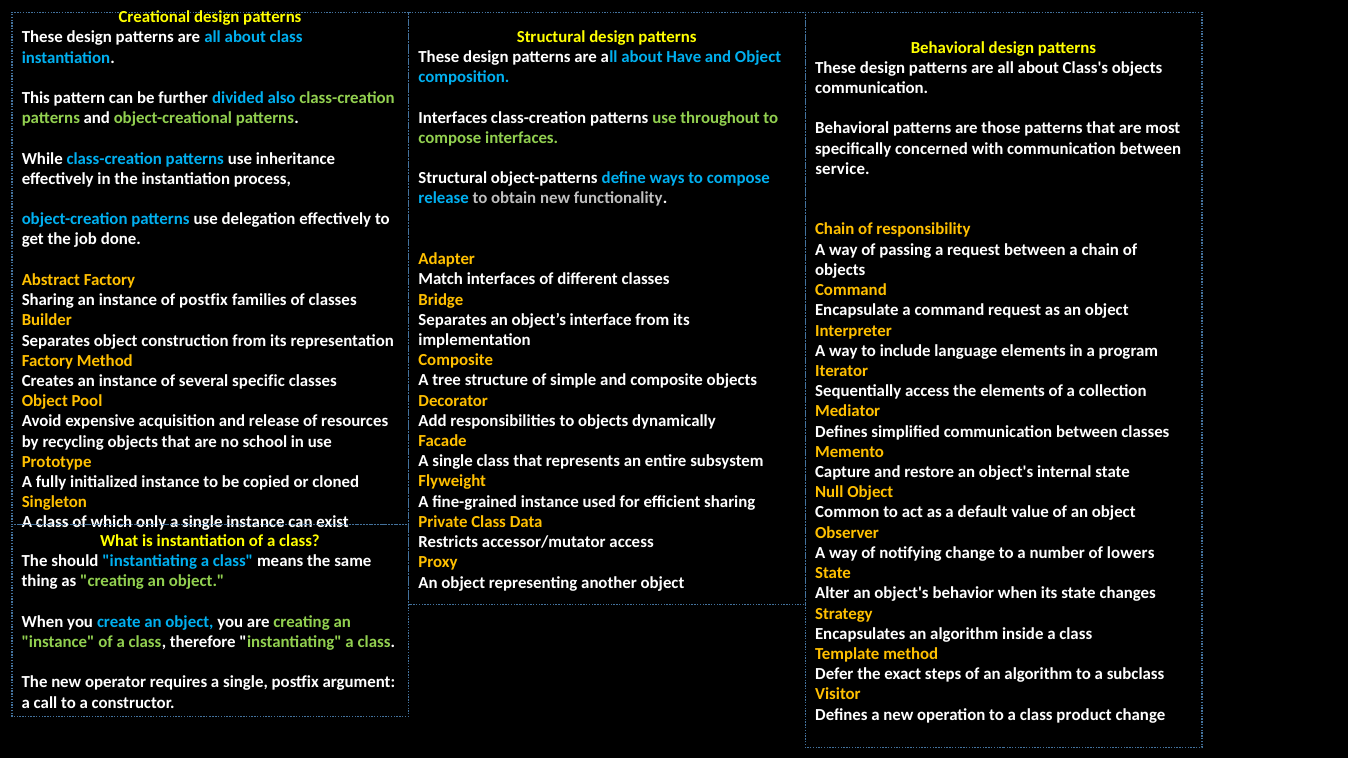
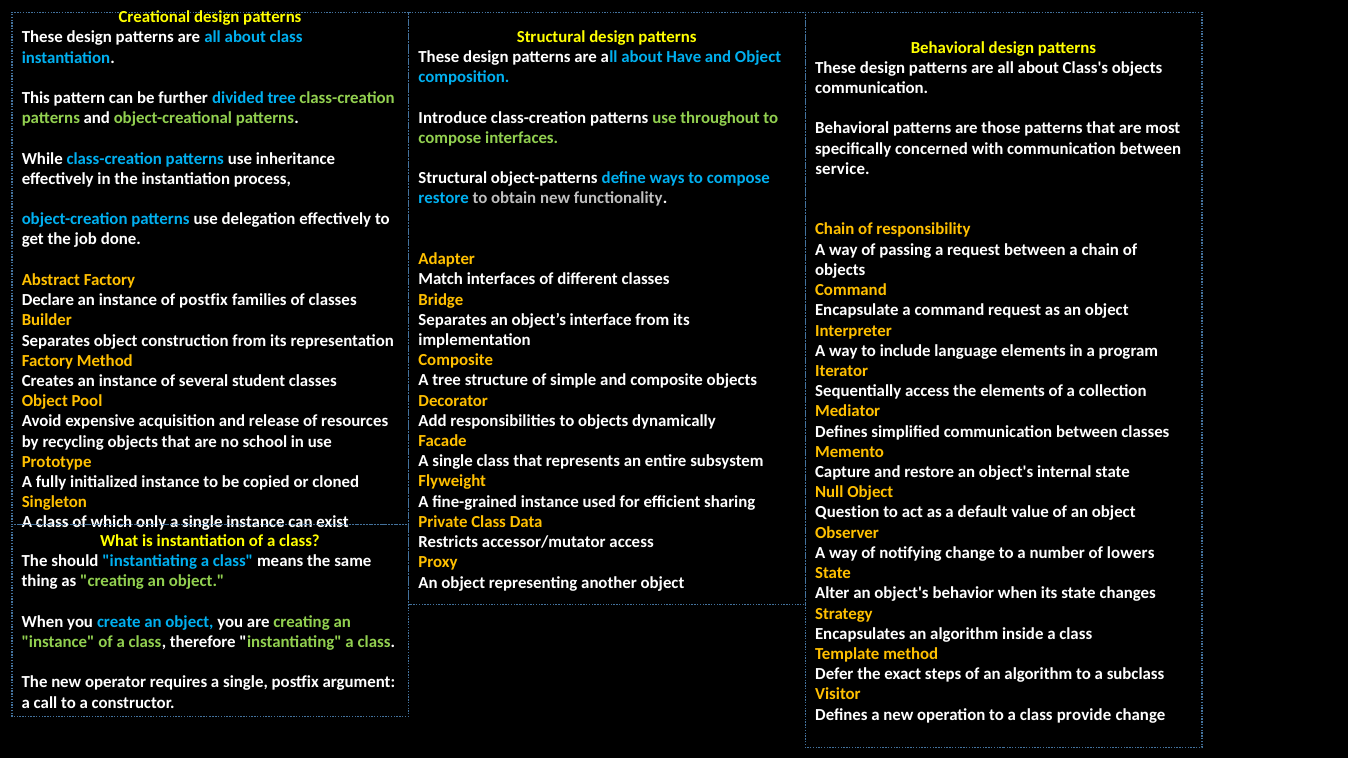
divided also: also -> tree
Interfaces at (453, 118): Interfaces -> Introduce
release at (444, 198): release -> restore
Sharing at (48, 300): Sharing -> Declare
specific: specific -> student
Common: Common -> Question
product: product -> provide
